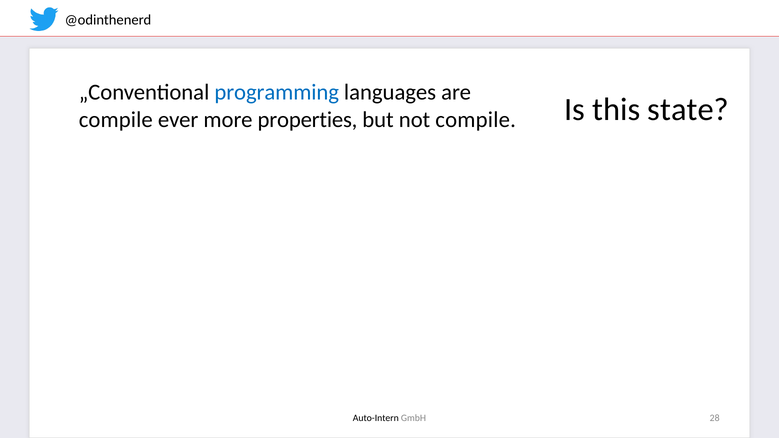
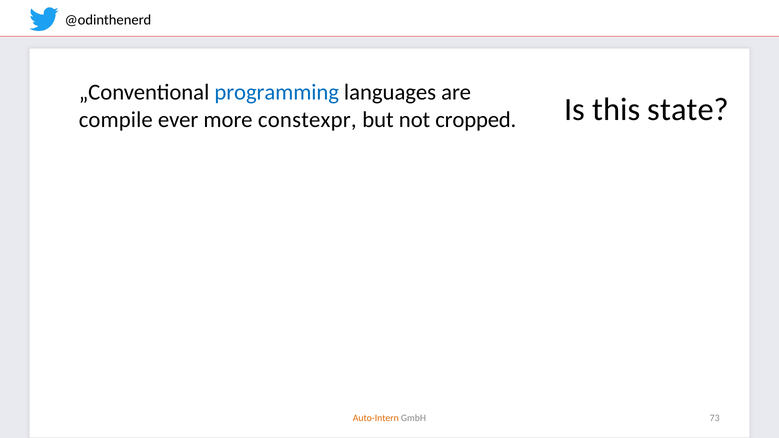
properties: properties -> constexpr
not compile: compile -> cropped
Auto-Intern colour: black -> orange
28: 28 -> 73
